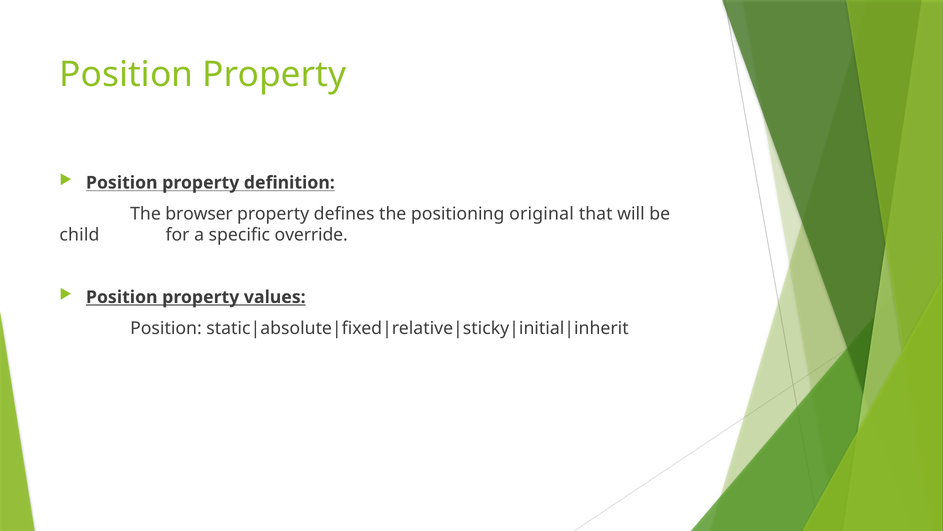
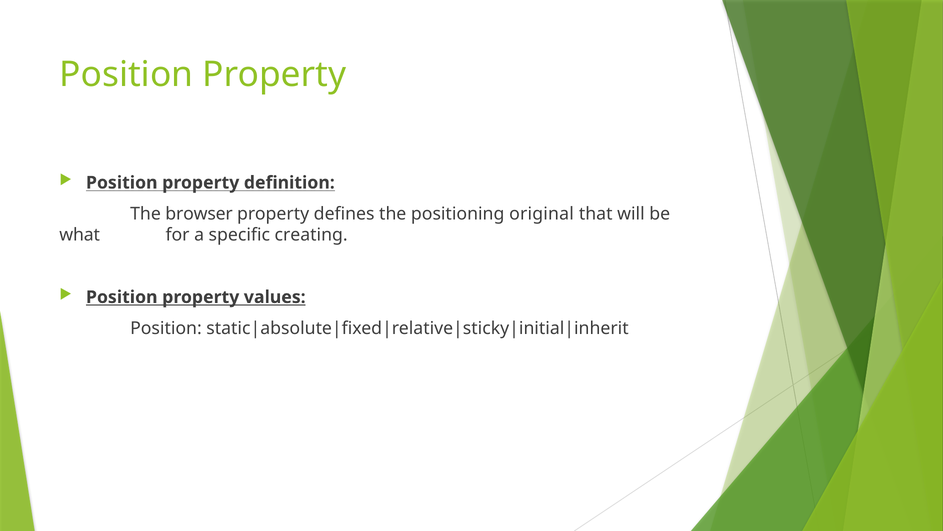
child: child -> what
override: override -> creating
